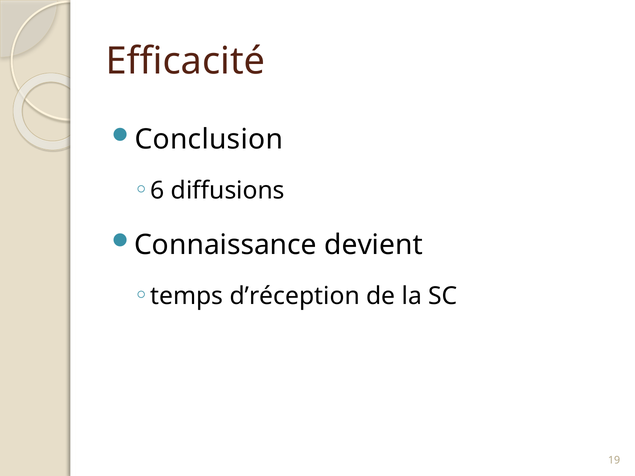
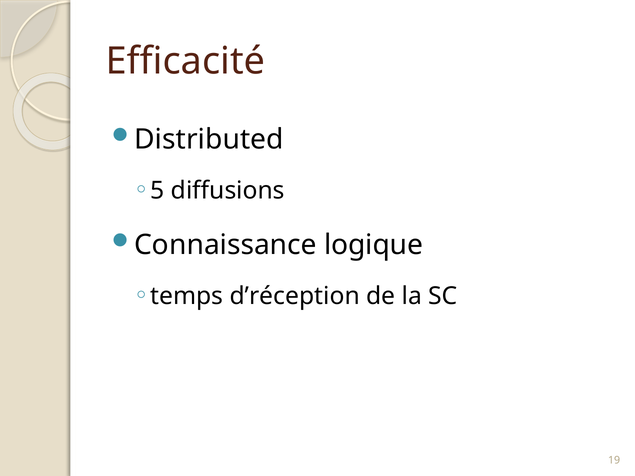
Conclusion: Conclusion -> Distributed
6: 6 -> 5
devient: devient -> logique
